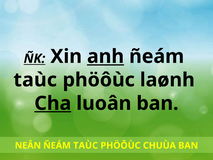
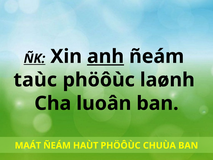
Cha underline: present -> none
NEÂN: NEÂN -> MAÁT
TAÙC at (86, 145): TAÙC -> HAÙT
